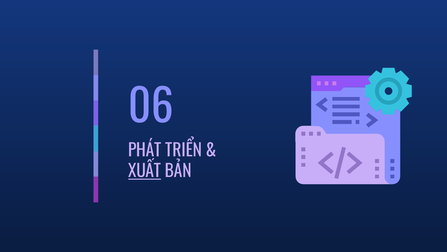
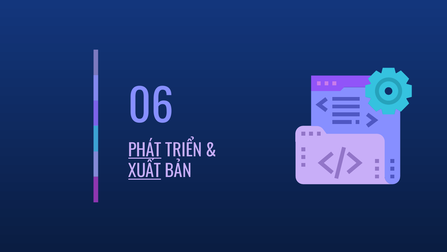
PHÁT underline: none -> present
